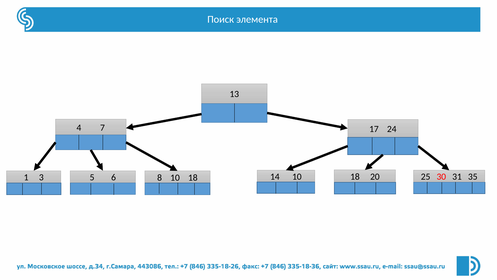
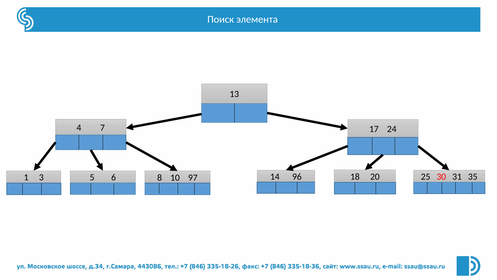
14 10: 10 -> 96
8 10 18: 18 -> 97
